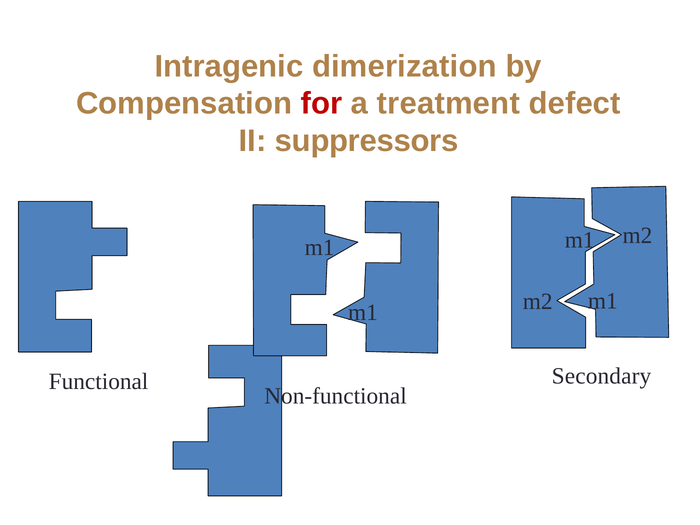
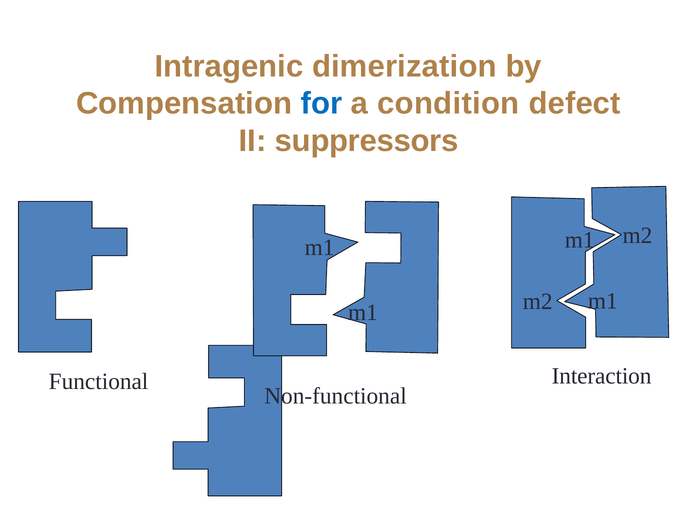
for colour: red -> blue
treatment: treatment -> condition
Secondary: Secondary -> Interaction
